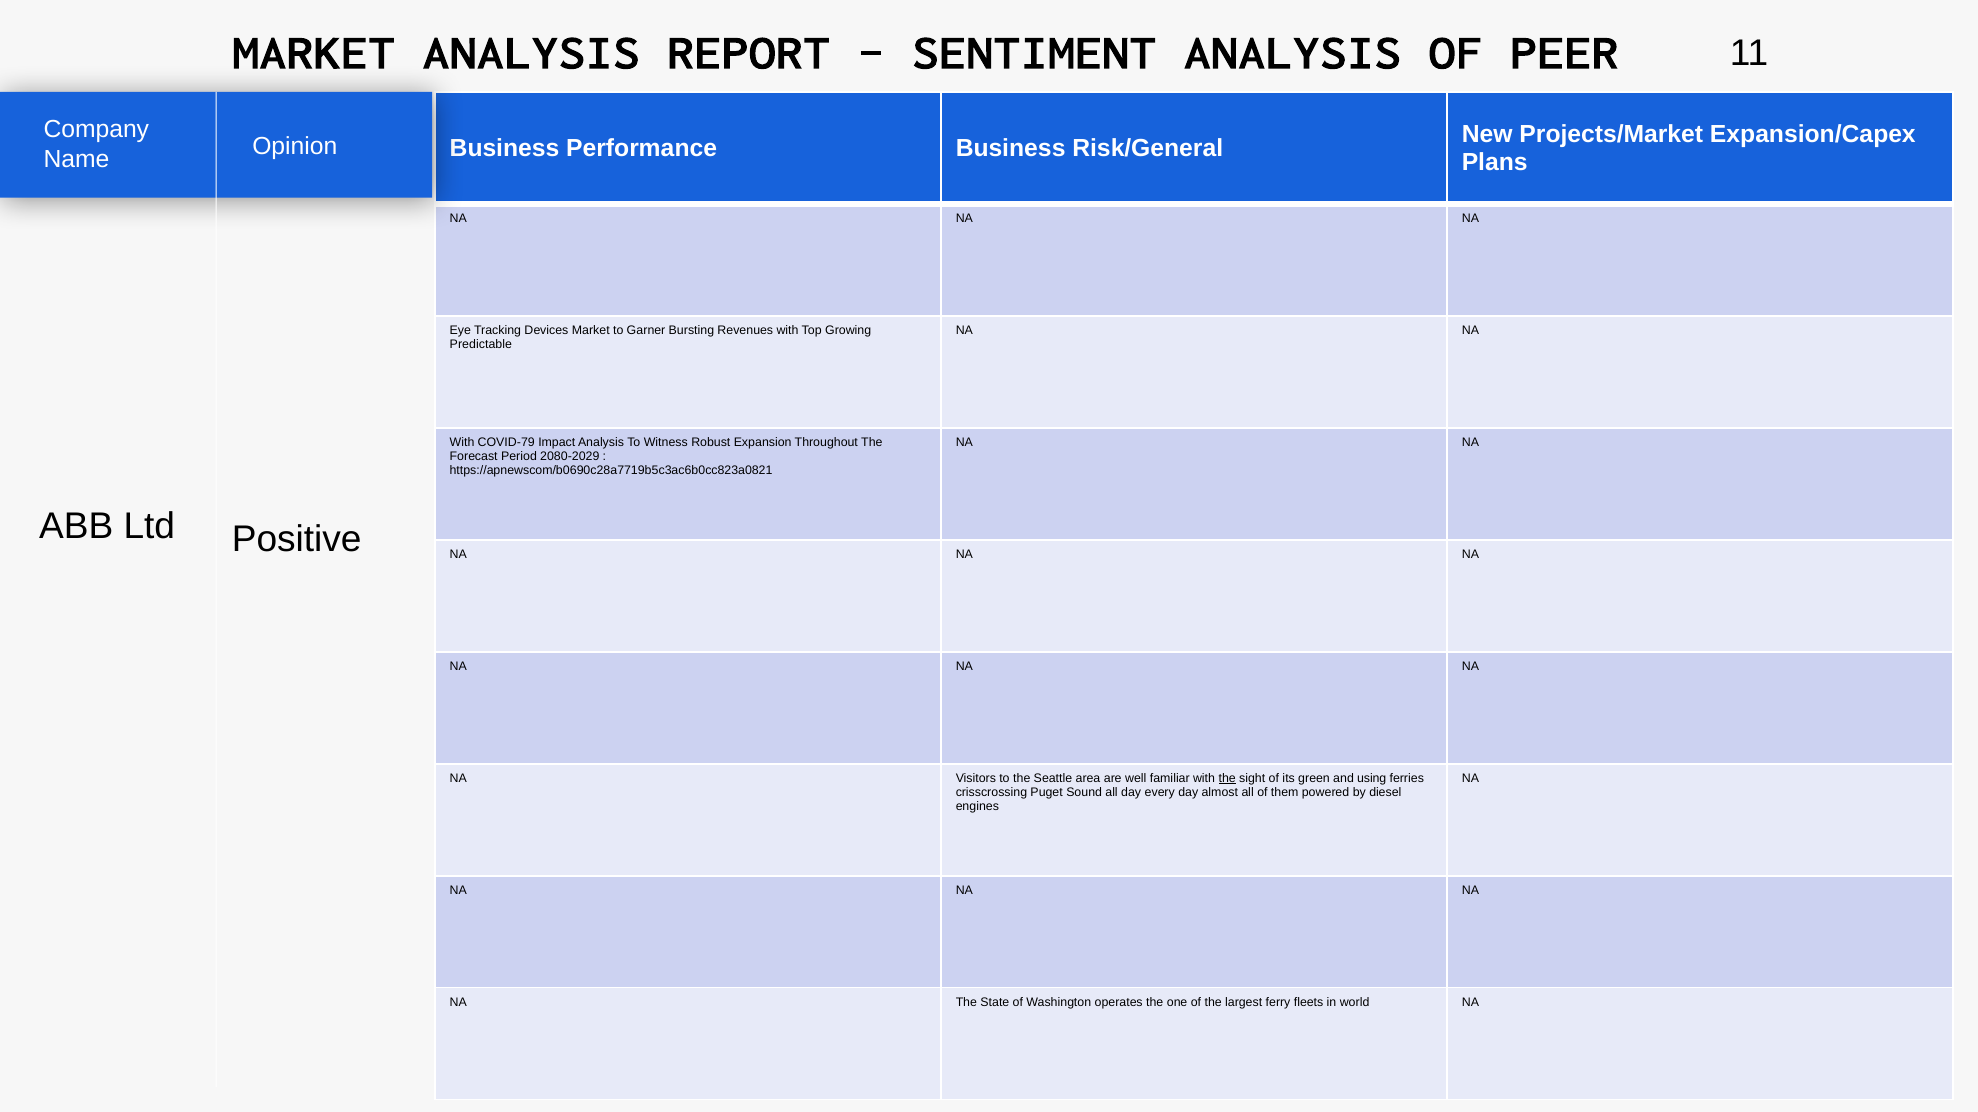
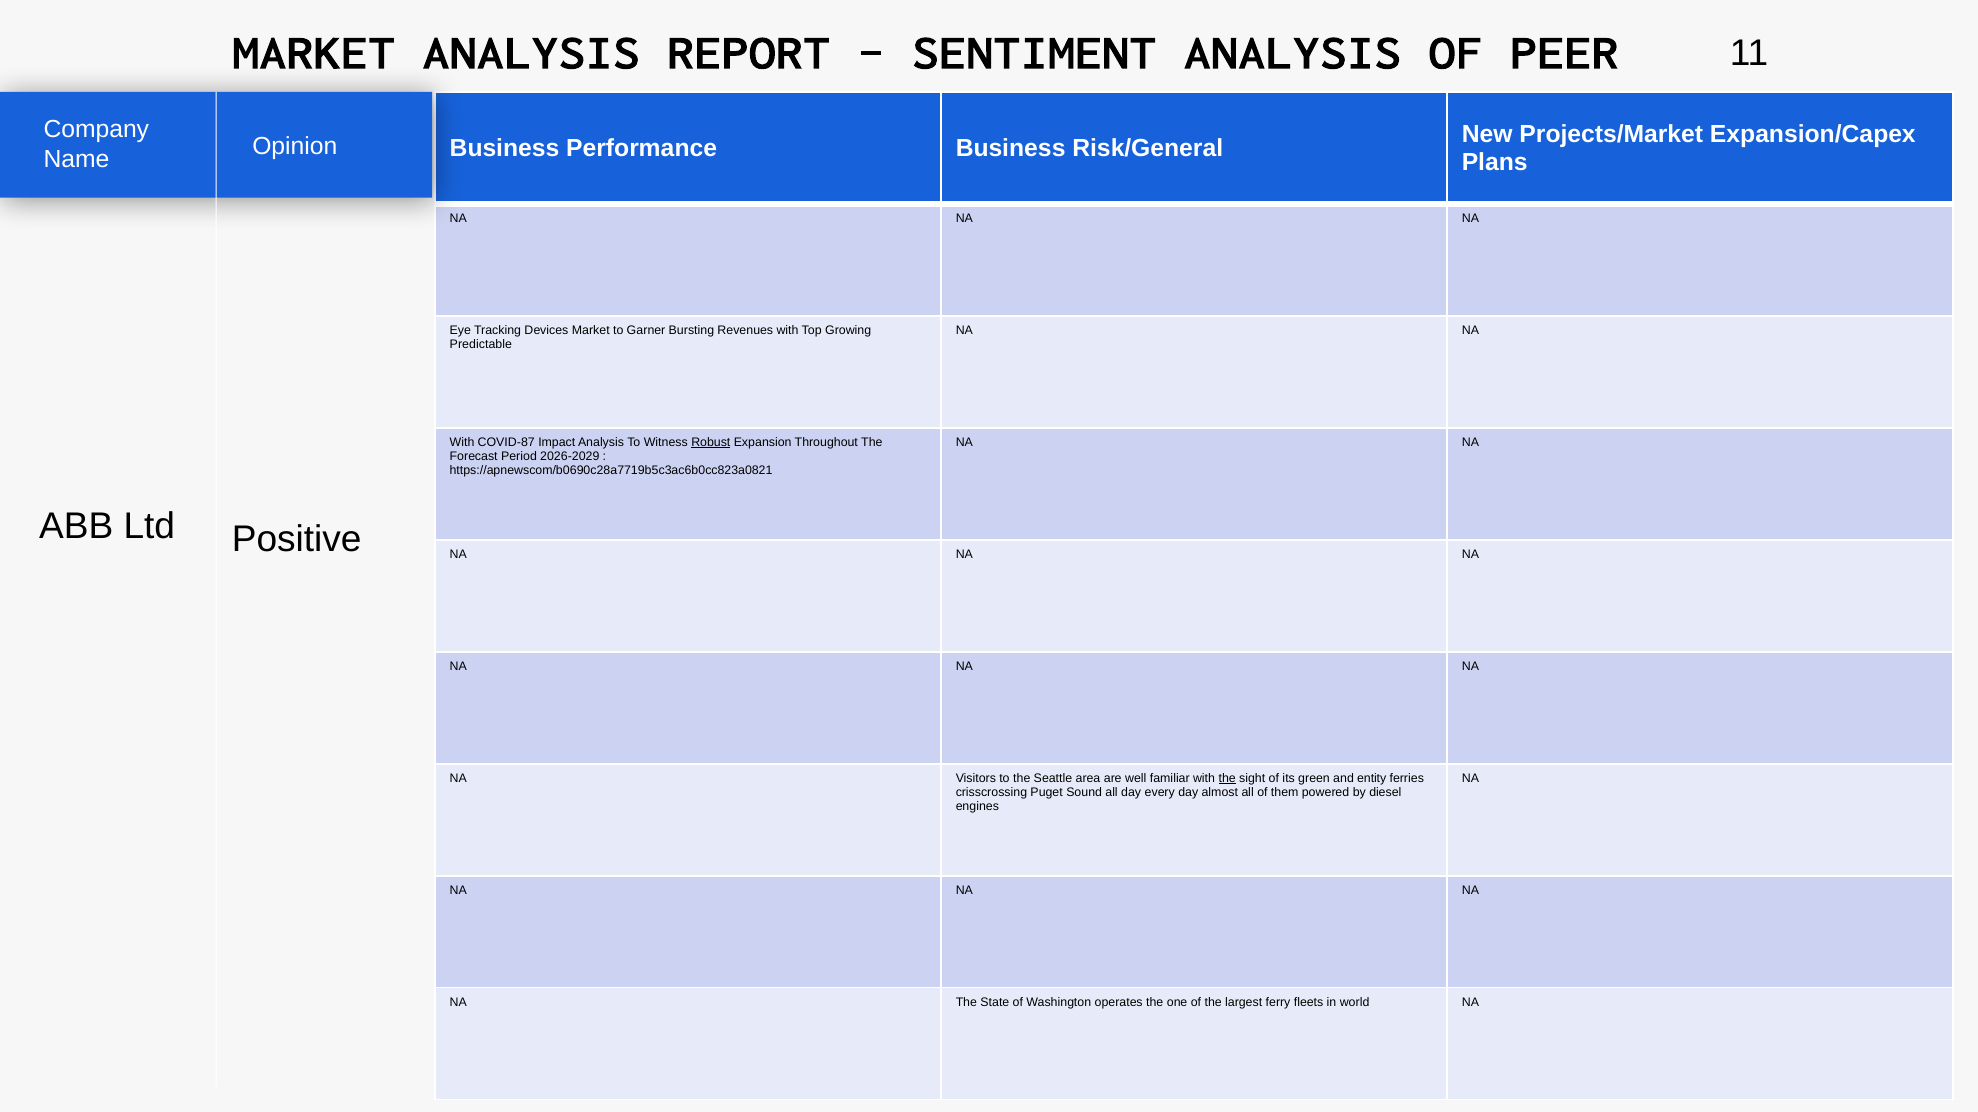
COVID-79: COVID-79 -> COVID-87
Robust underline: none -> present
2080-2029: 2080-2029 -> 2026-2029
using: using -> entity
